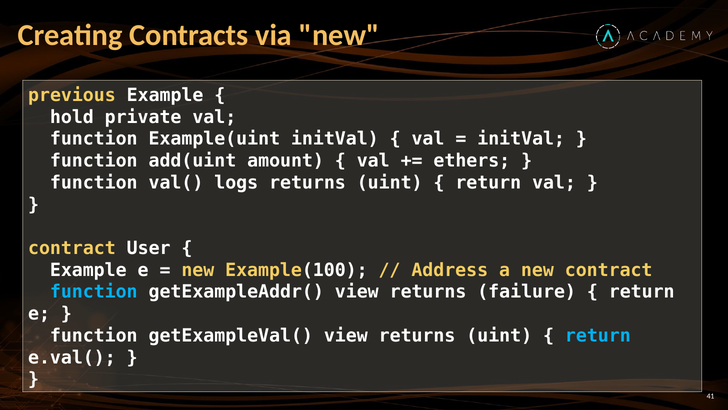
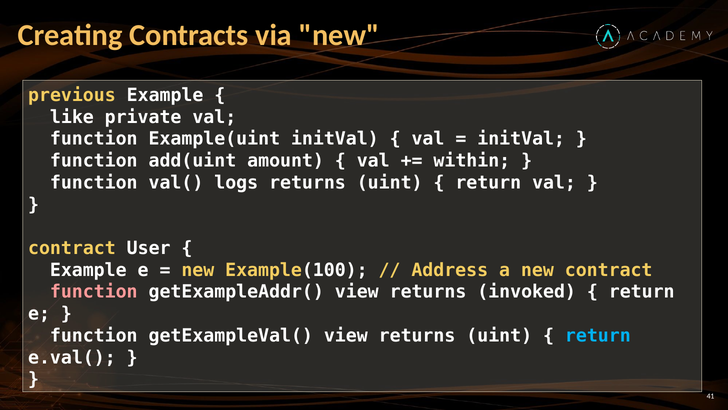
hold: hold -> like
ethers: ethers -> within
function at (94, 292) colour: light blue -> pink
failure: failure -> invoked
